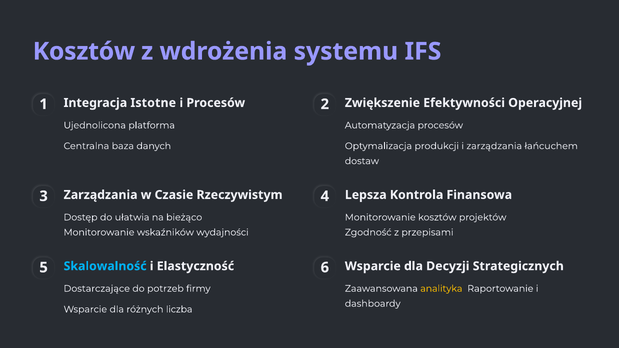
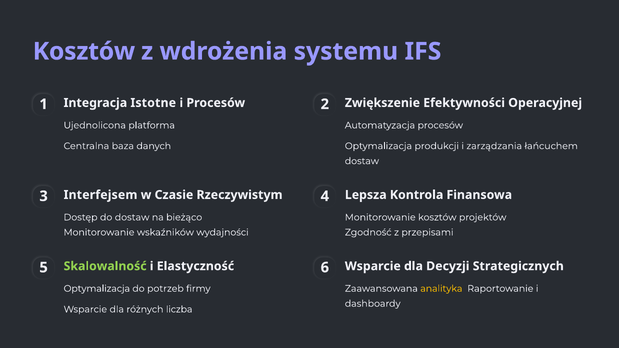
3 Zarządzania: Zarządzania -> Interfejsem
do ułatwia: ułatwia -> dostaw
Skalowalność colour: light blue -> light green
Dostarczające at (97, 289): Dostarczające -> Optymalizacja
